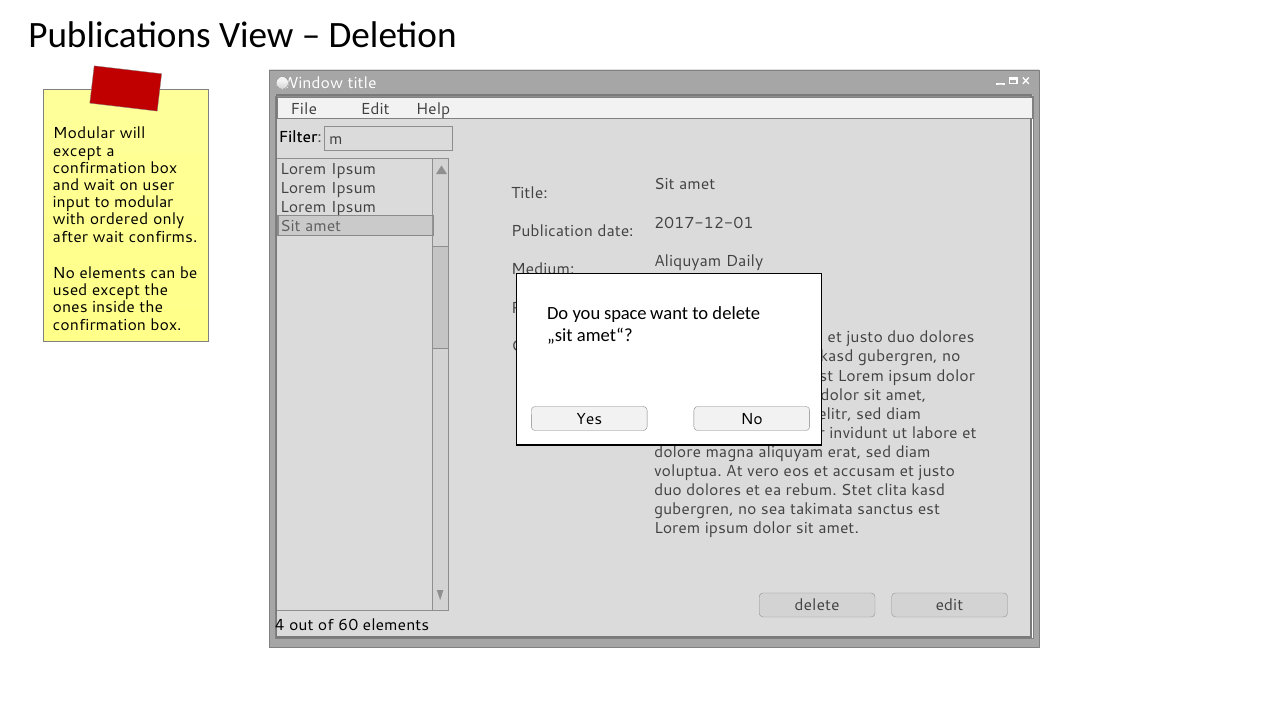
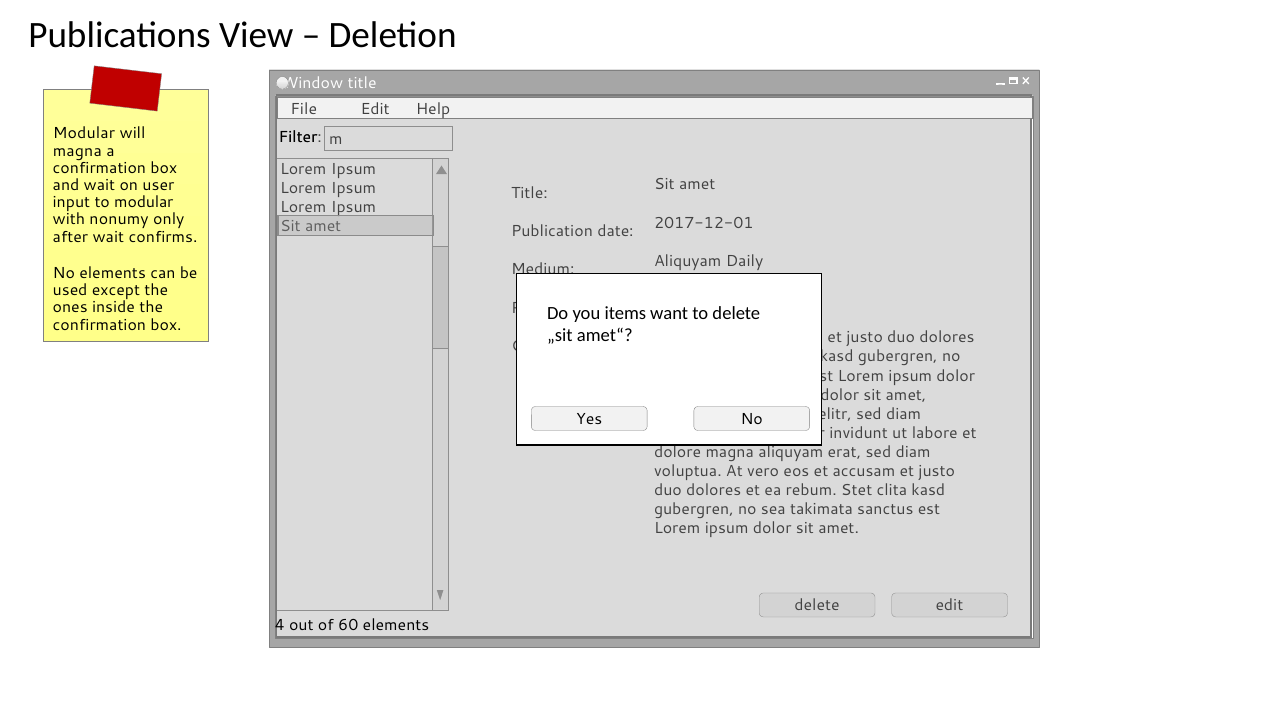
except at (77, 151): except -> magna
with ordered: ordered -> nonumy
space: space -> items
